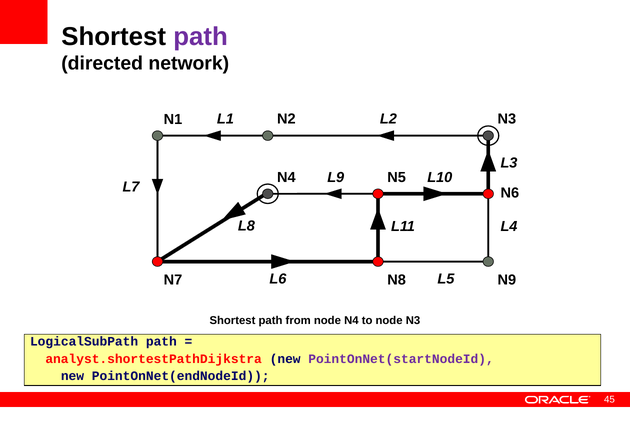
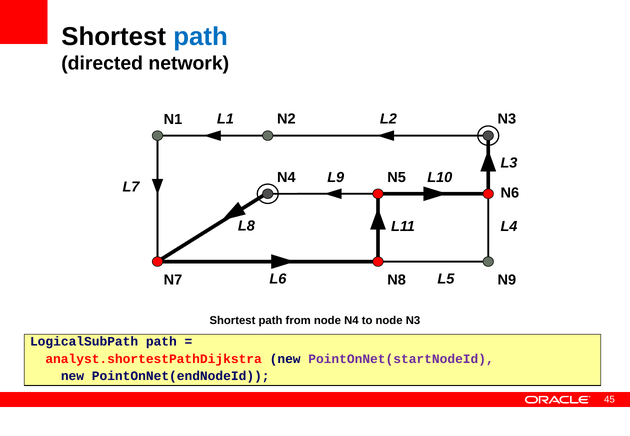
path at (201, 37) colour: purple -> blue
